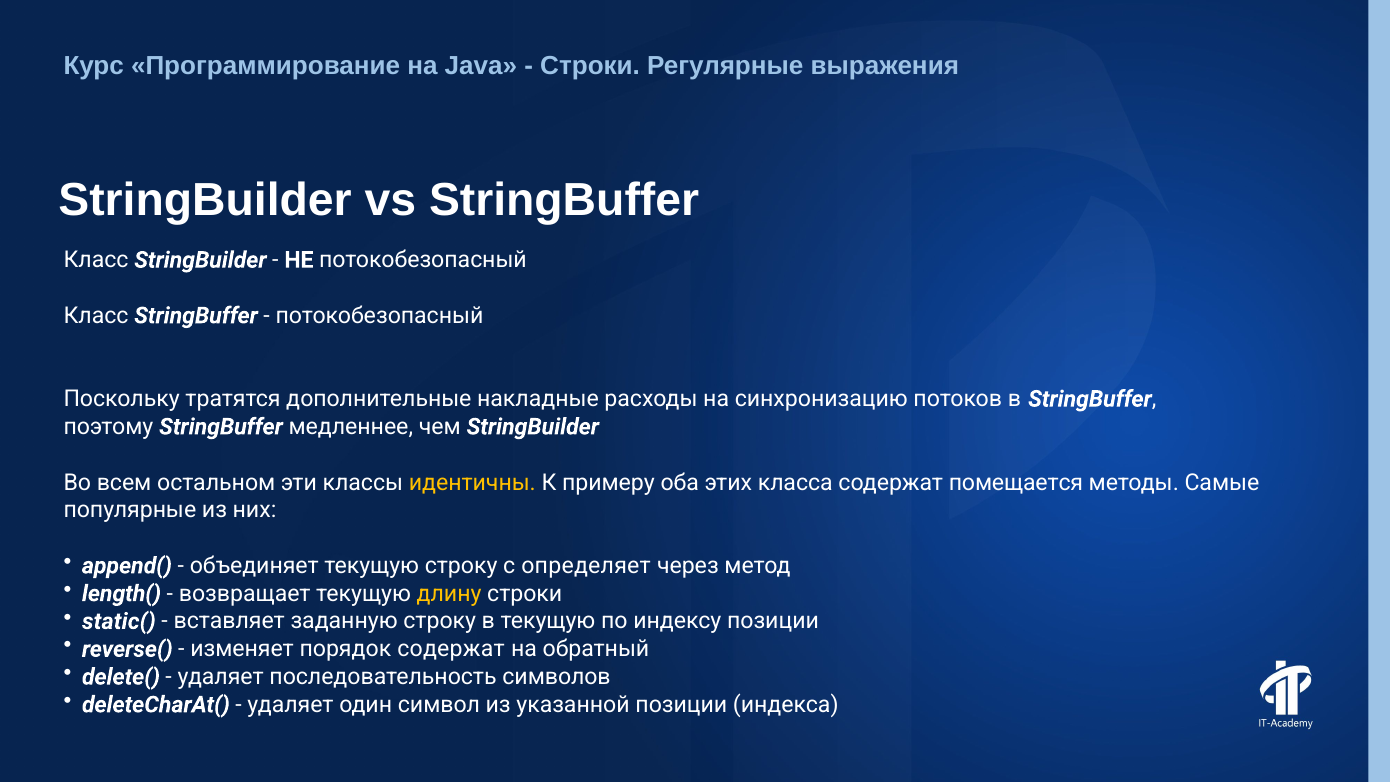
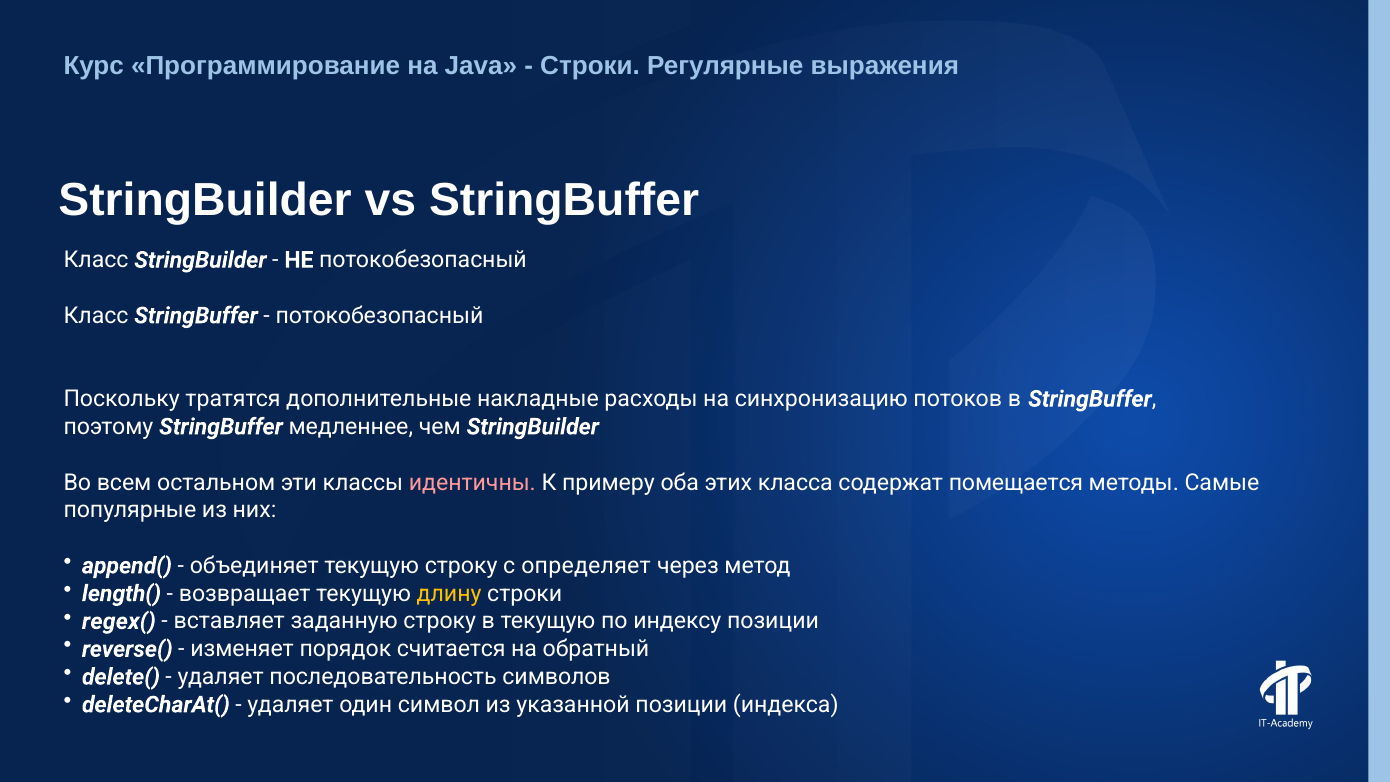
идентичны colour: yellow -> pink
static(: static( -> regex(
порядок содержат: содержат -> считается
